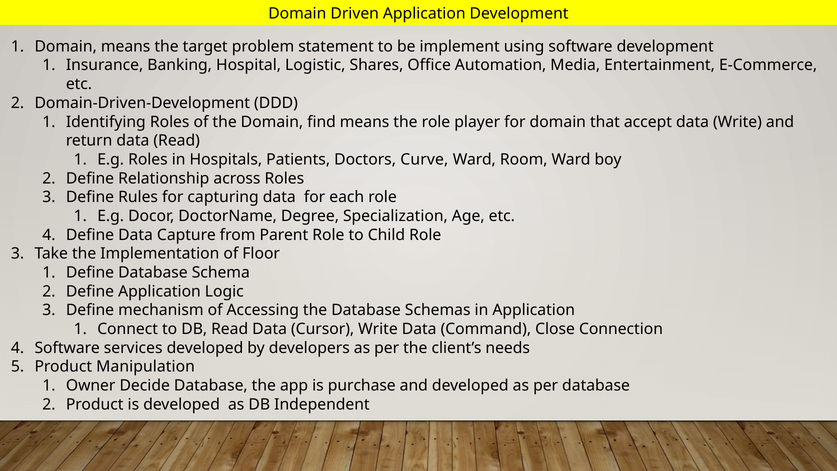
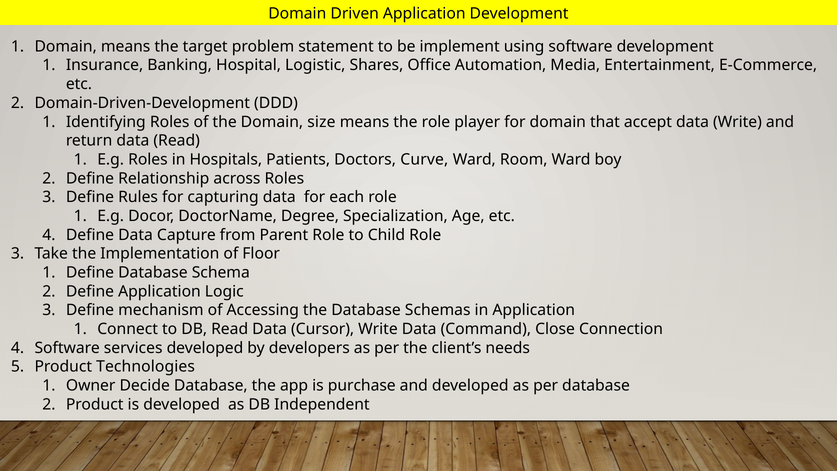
find: find -> size
Manipulation: Manipulation -> Technologies
